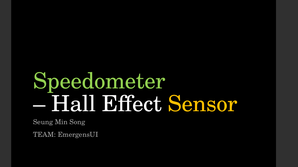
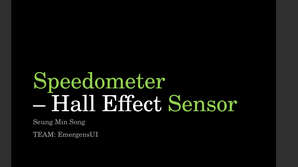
Sensor colour: yellow -> light green
